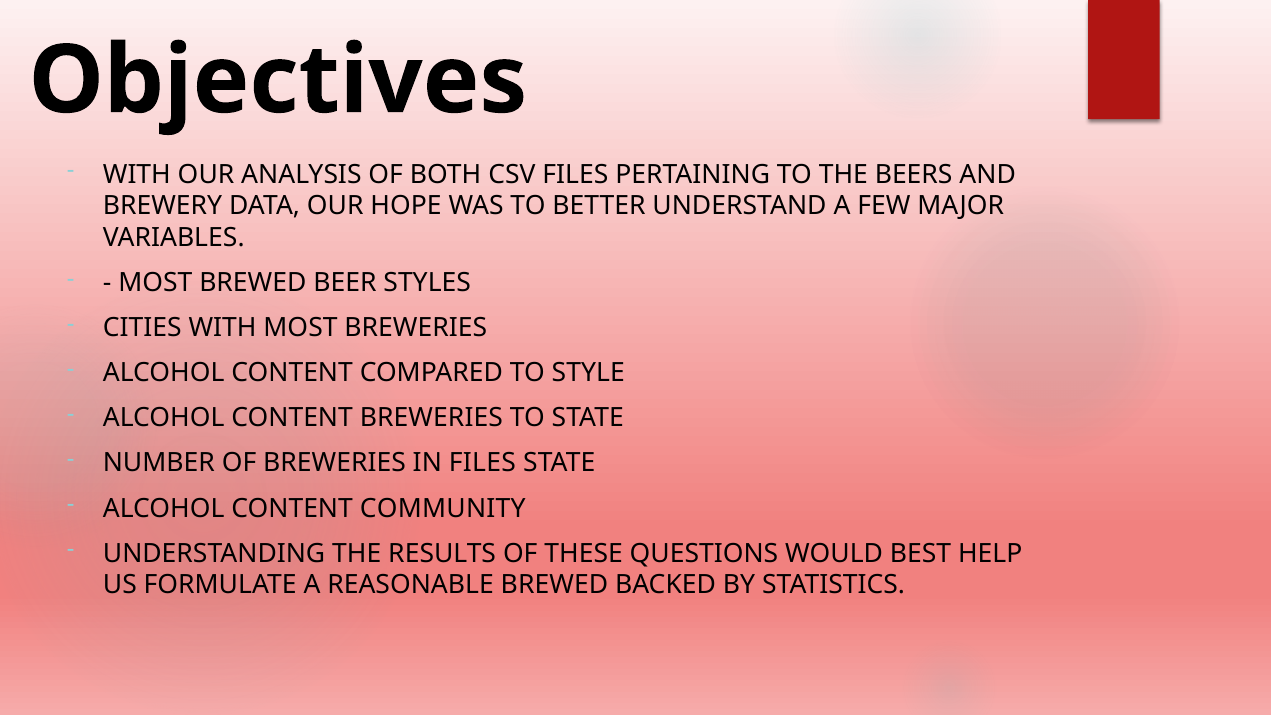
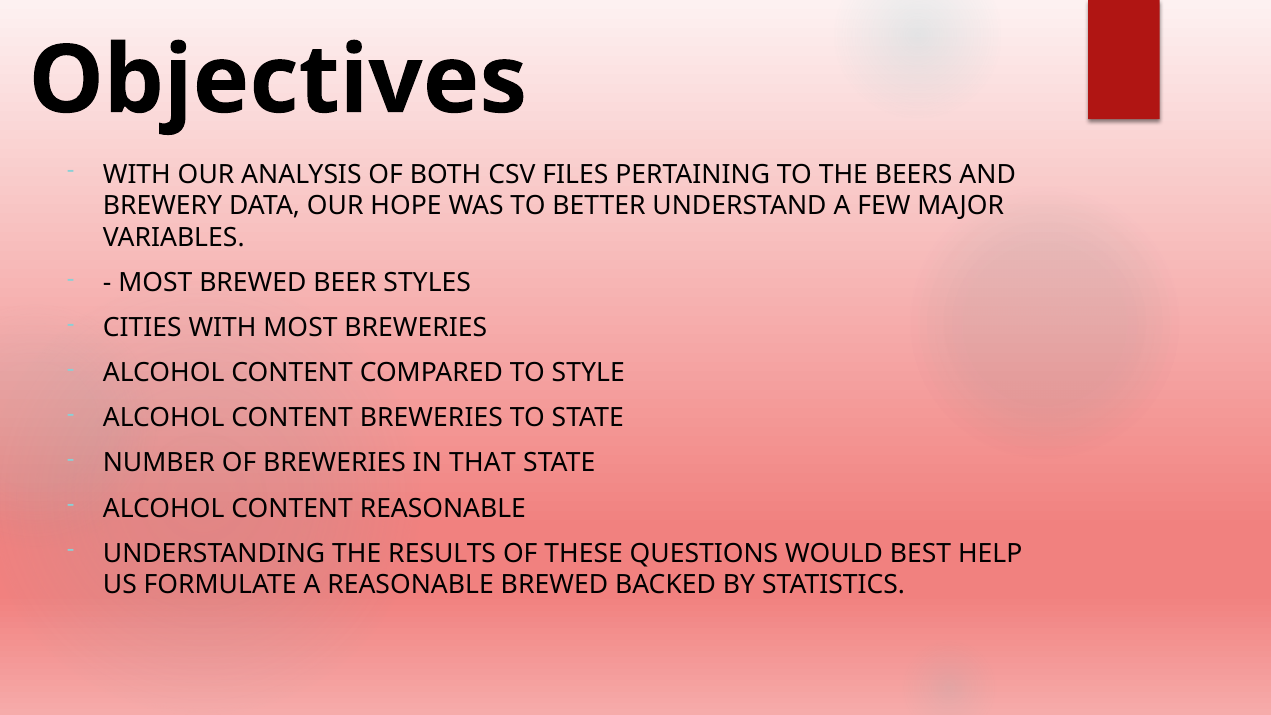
IN FILES: FILES -> THAT
CONTENT COMMUNITY: COMMUNITY -> REASONABLE
